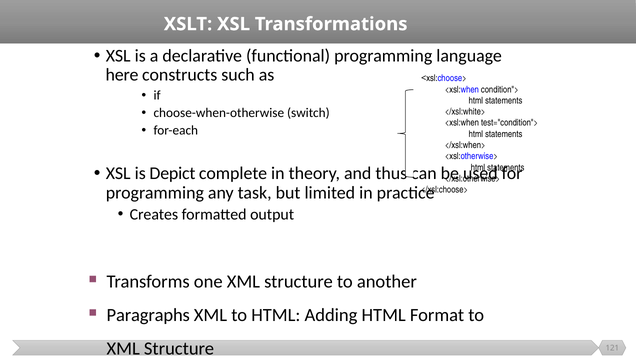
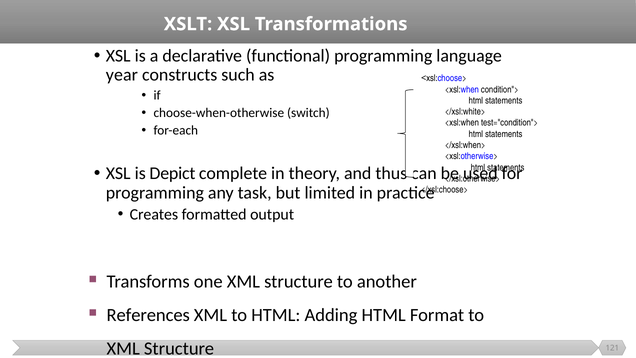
here: here -> year
Paragraphs: Paragraphs -> References
